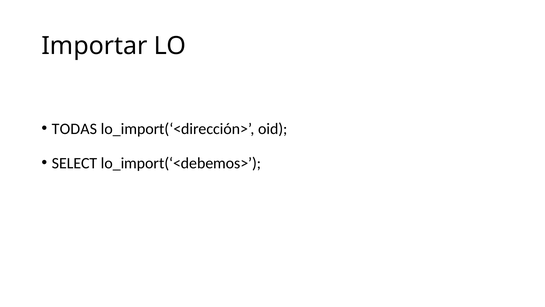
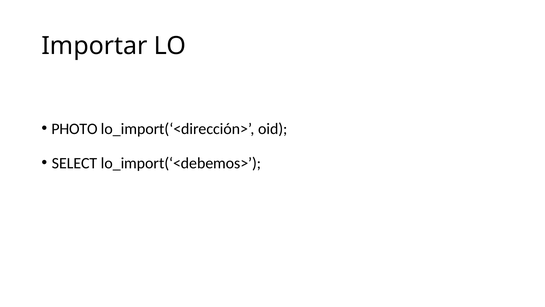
TODAS: TODAS -> PHOTO
